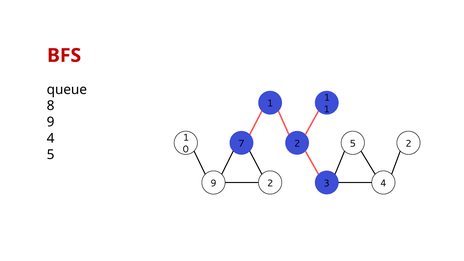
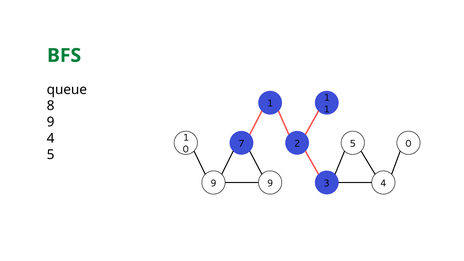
BFS colour: red -> green
5 2: 2 -> 0
9 2: 2 -> 9
